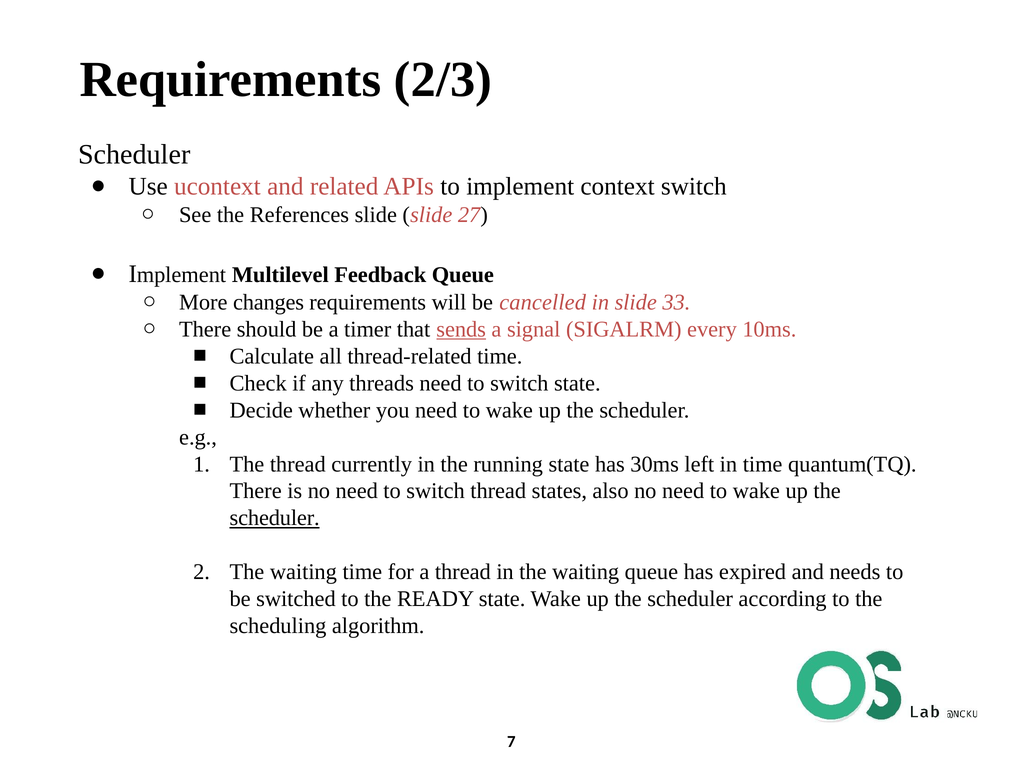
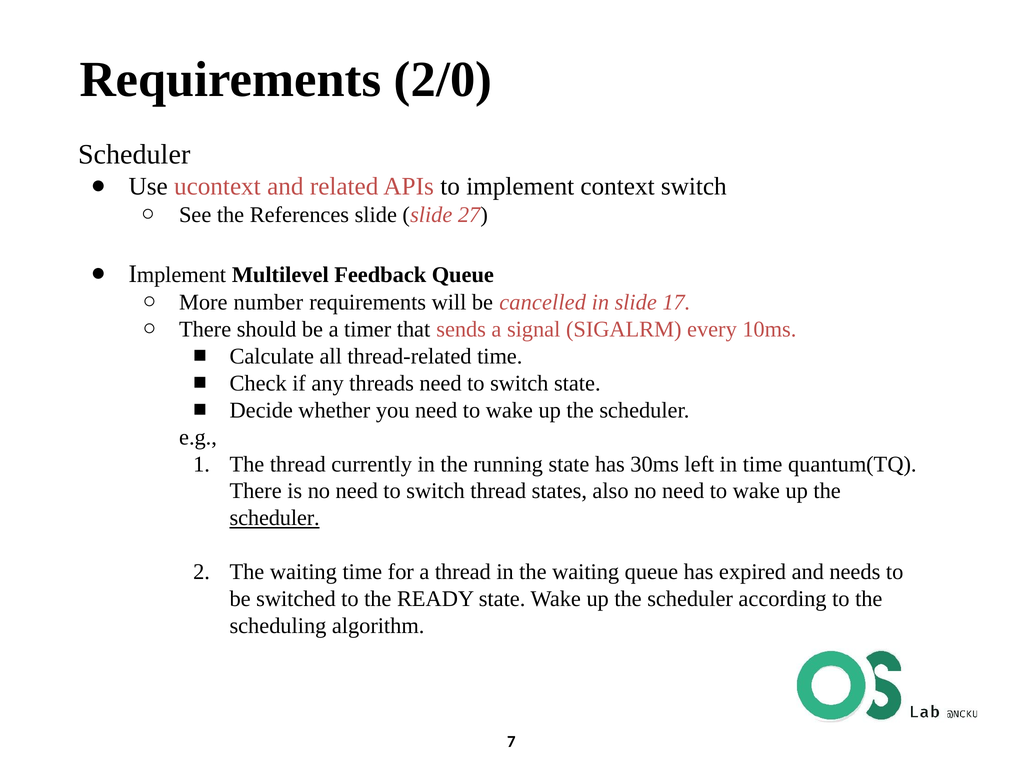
2/3: 2/3 -> 2/0
changes: changes -> number
33: 33 -> 17
sends underline: present -> none
